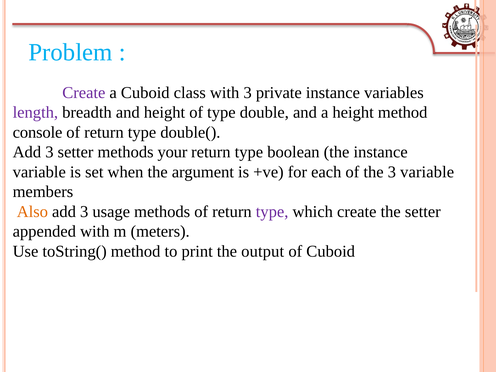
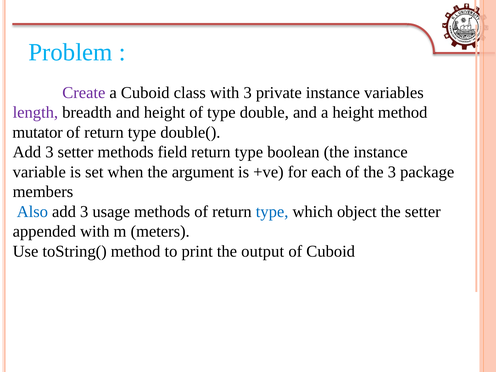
console: console -> mutator
your: your -> field
3 variable: variable -> package
Also colour: orange -> blue
type at (272, 212) colour: purple -> blue
which create: create -> object
